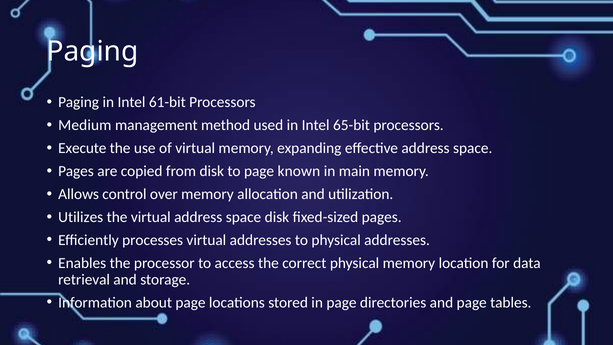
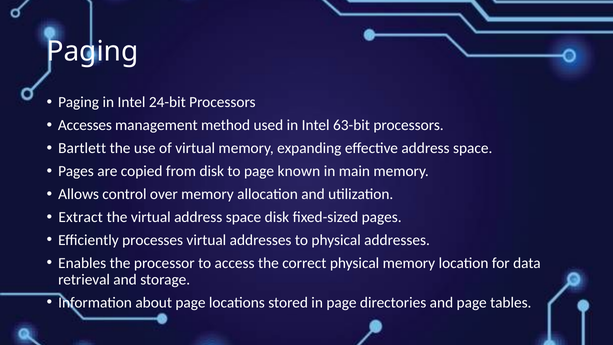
61-bit: 61-bit -> 24-bit
Medium: Medium -> Accesses
65-bit: 65-bit -> 63-bit
Execute: Execute -> Bartlett
Utilizes: Utilizes -> Extract
